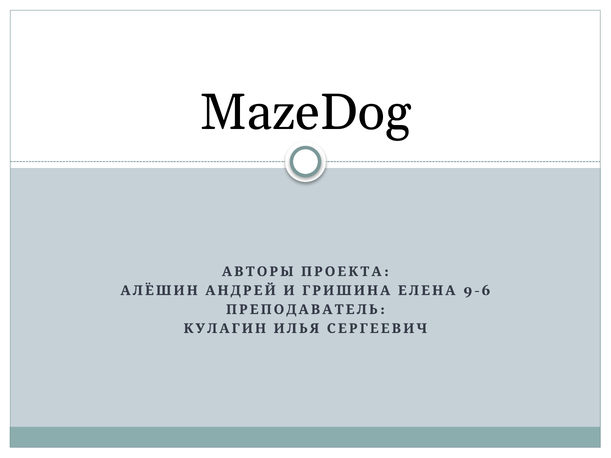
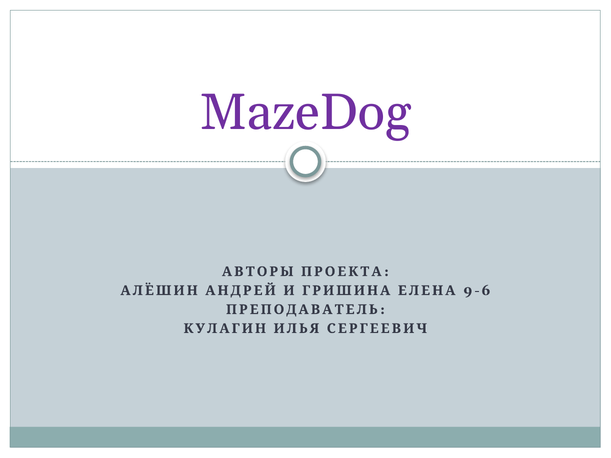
MazeDog colour: black -> purple
